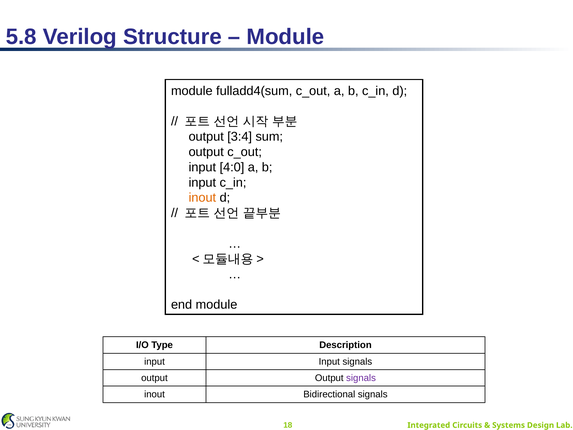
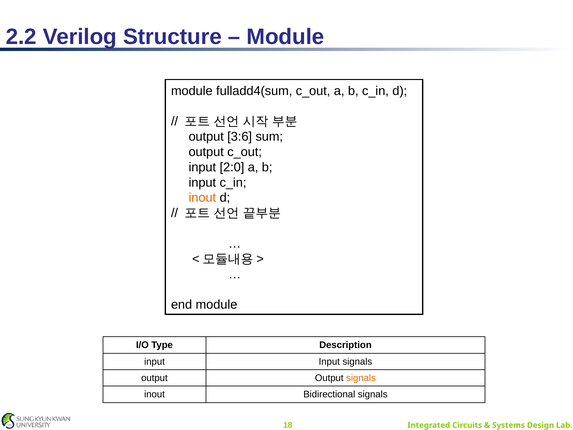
5.8: 5.8 -> 2.2
3:4: 3:4 -> 3:6
4:0: 4:0 -> 2:0
signals at (361, 378) colour: purple -> orange
